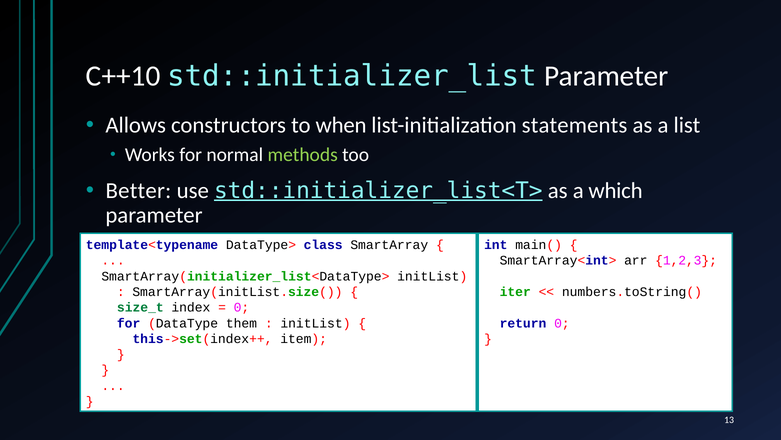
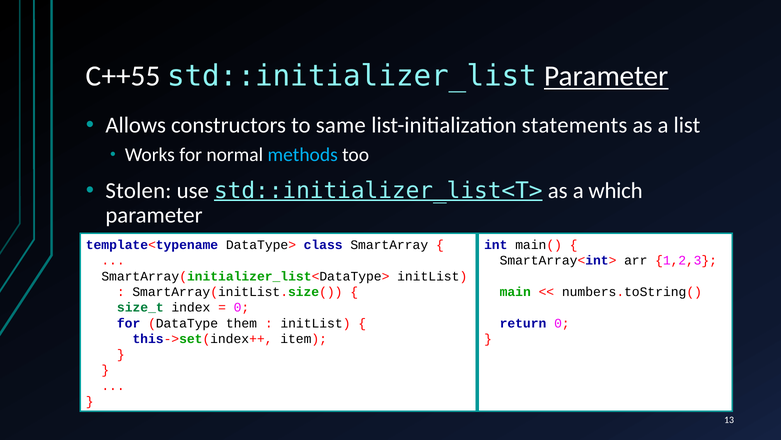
C++10: C++10 -> C++55
Parameter at (606, 76) underline: none -> present
when: when -> same
methods colour: light green -> light blue
Better: Better -> Stolen
iter: iter -> main
